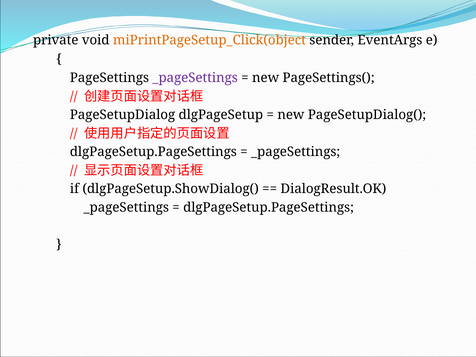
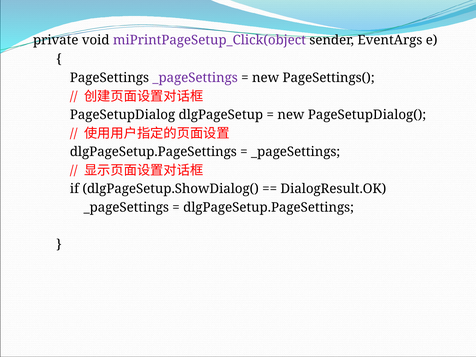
miPrintPageSetup_Click(object colour: orange -> purple
